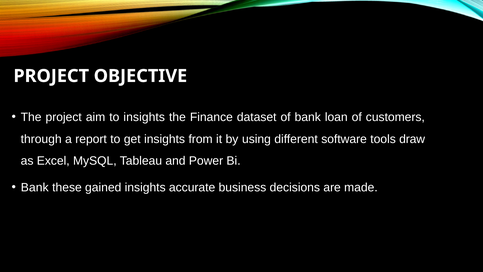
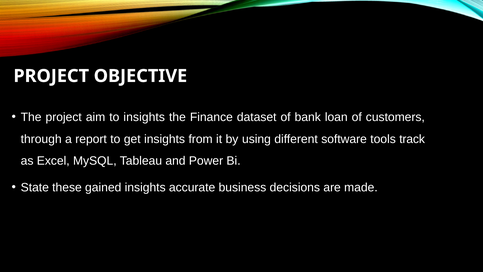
draw: draw -> track
Bank at (35, 187): Bank -> State
